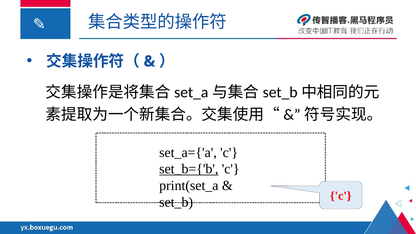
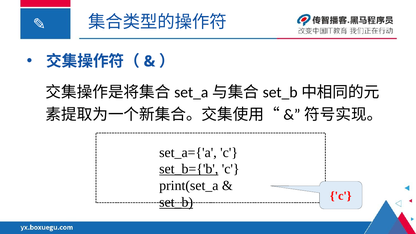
set_b underline: none -> present
